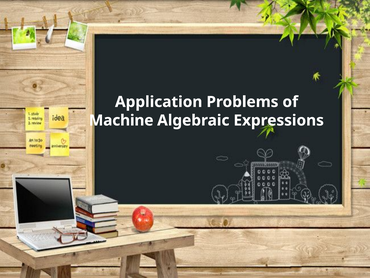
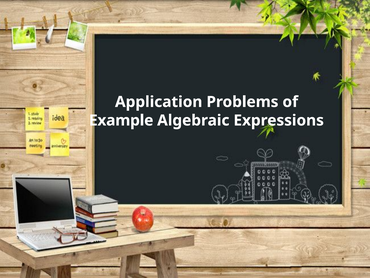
Machine: Machine -> Example
